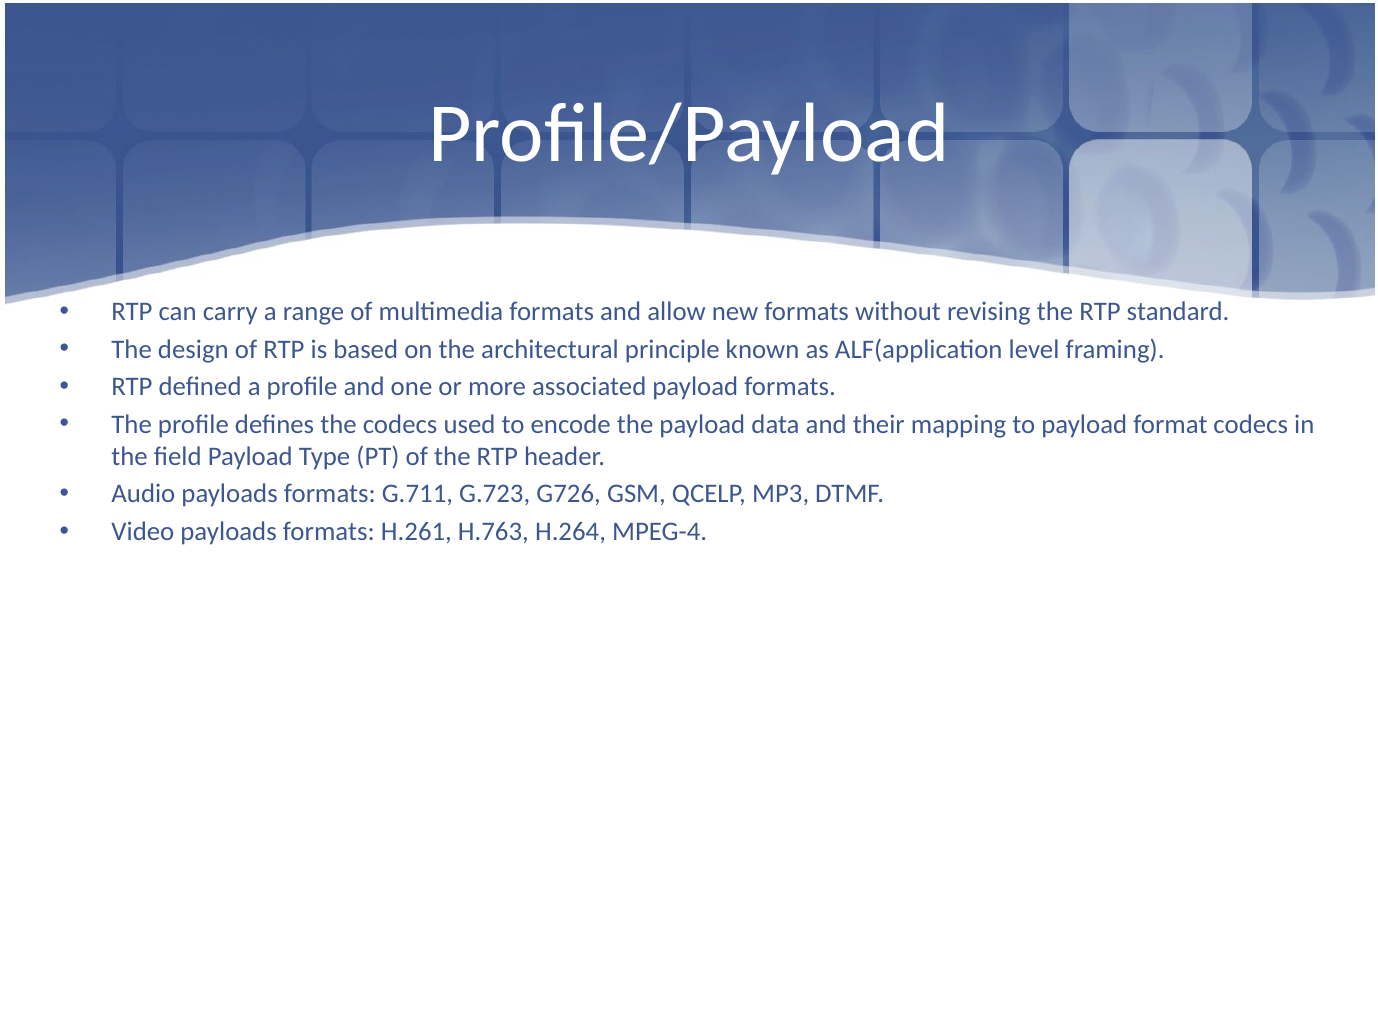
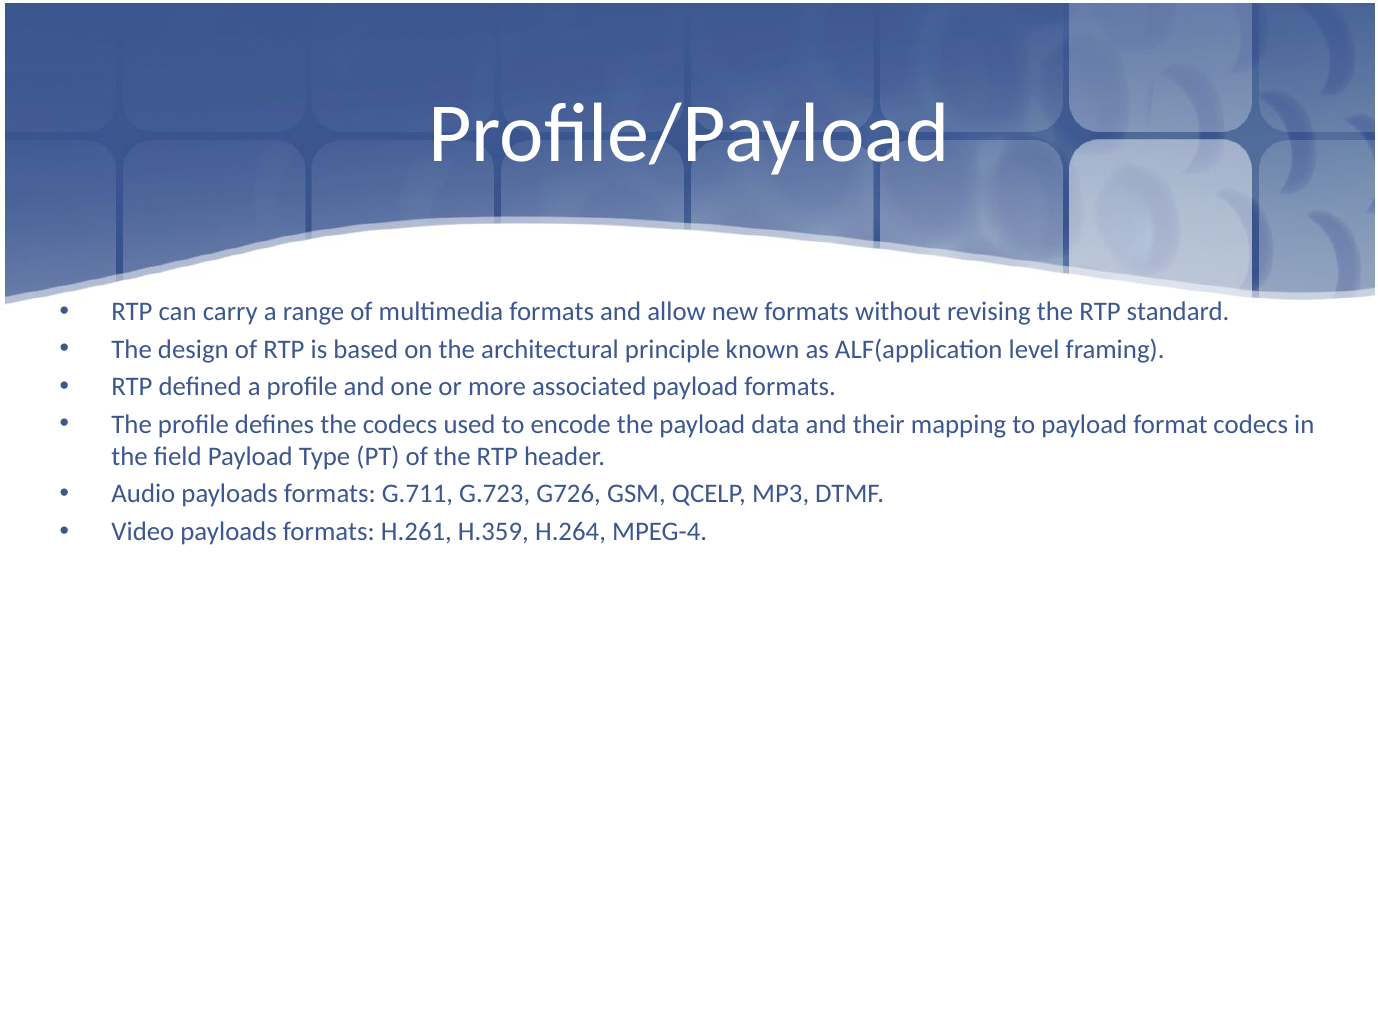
H.763: H.763 -> H.359
